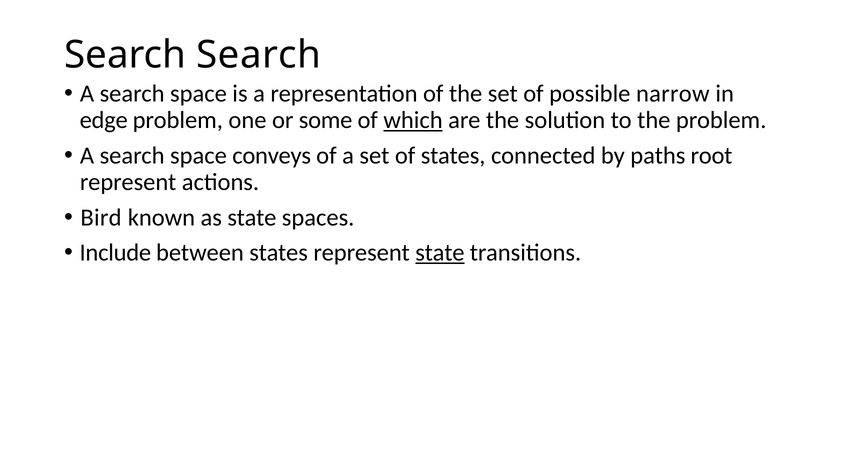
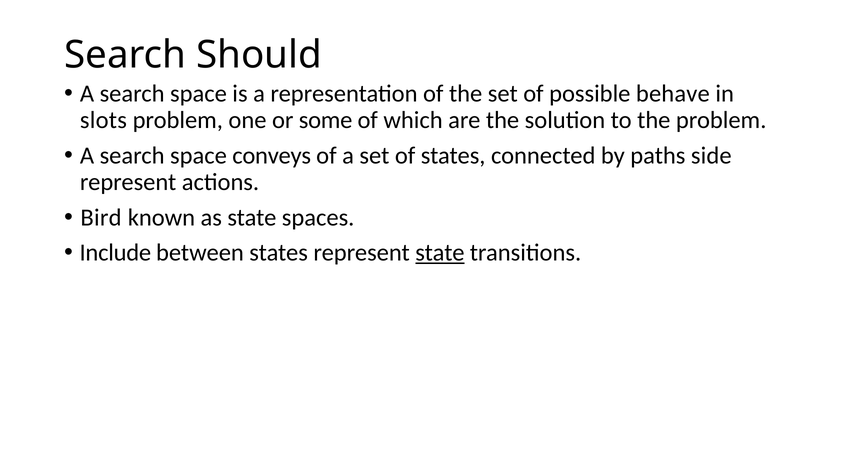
Search Search: Search -> Should
narrow: narrow -> behave
edge: edge -> slots
which underline: present -> none
root: root -> side
